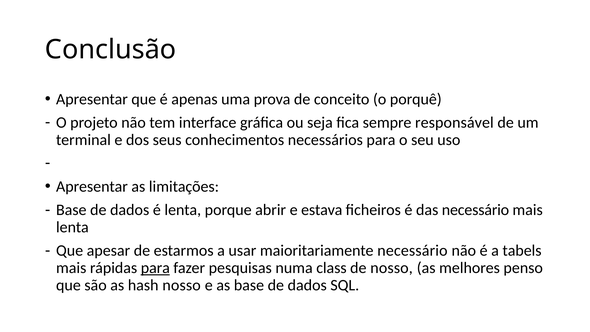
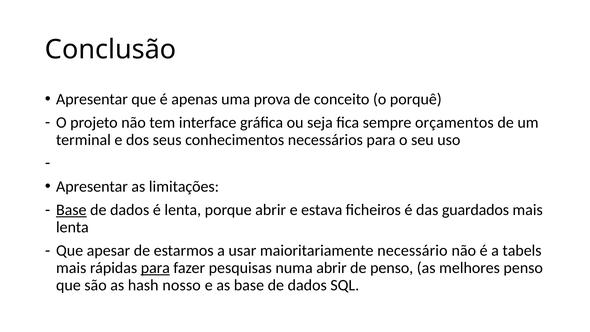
responsável: responsável -> orçamentos
Base at (71, 210) underline: none -> present
das necessário: necessário -> guardados
numa class: class -> abrir
de nosso: nosso -> penso
